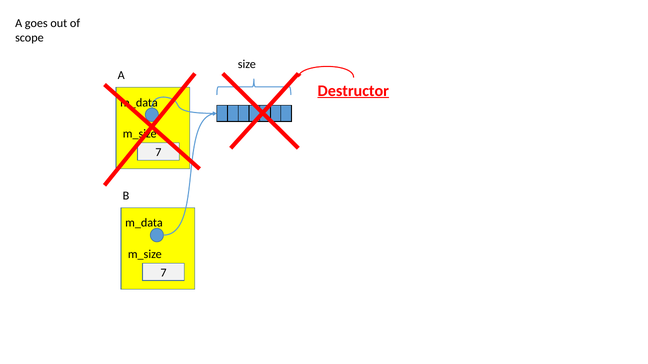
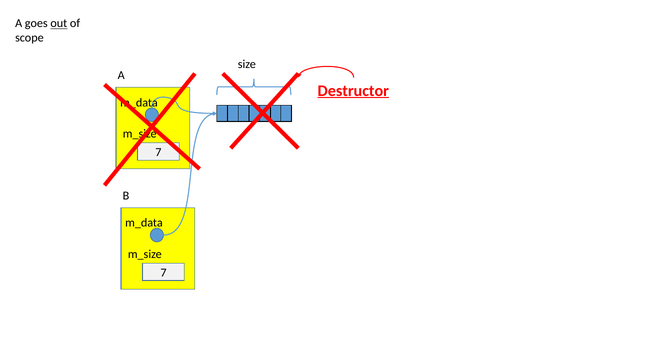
out underline: none -> present
